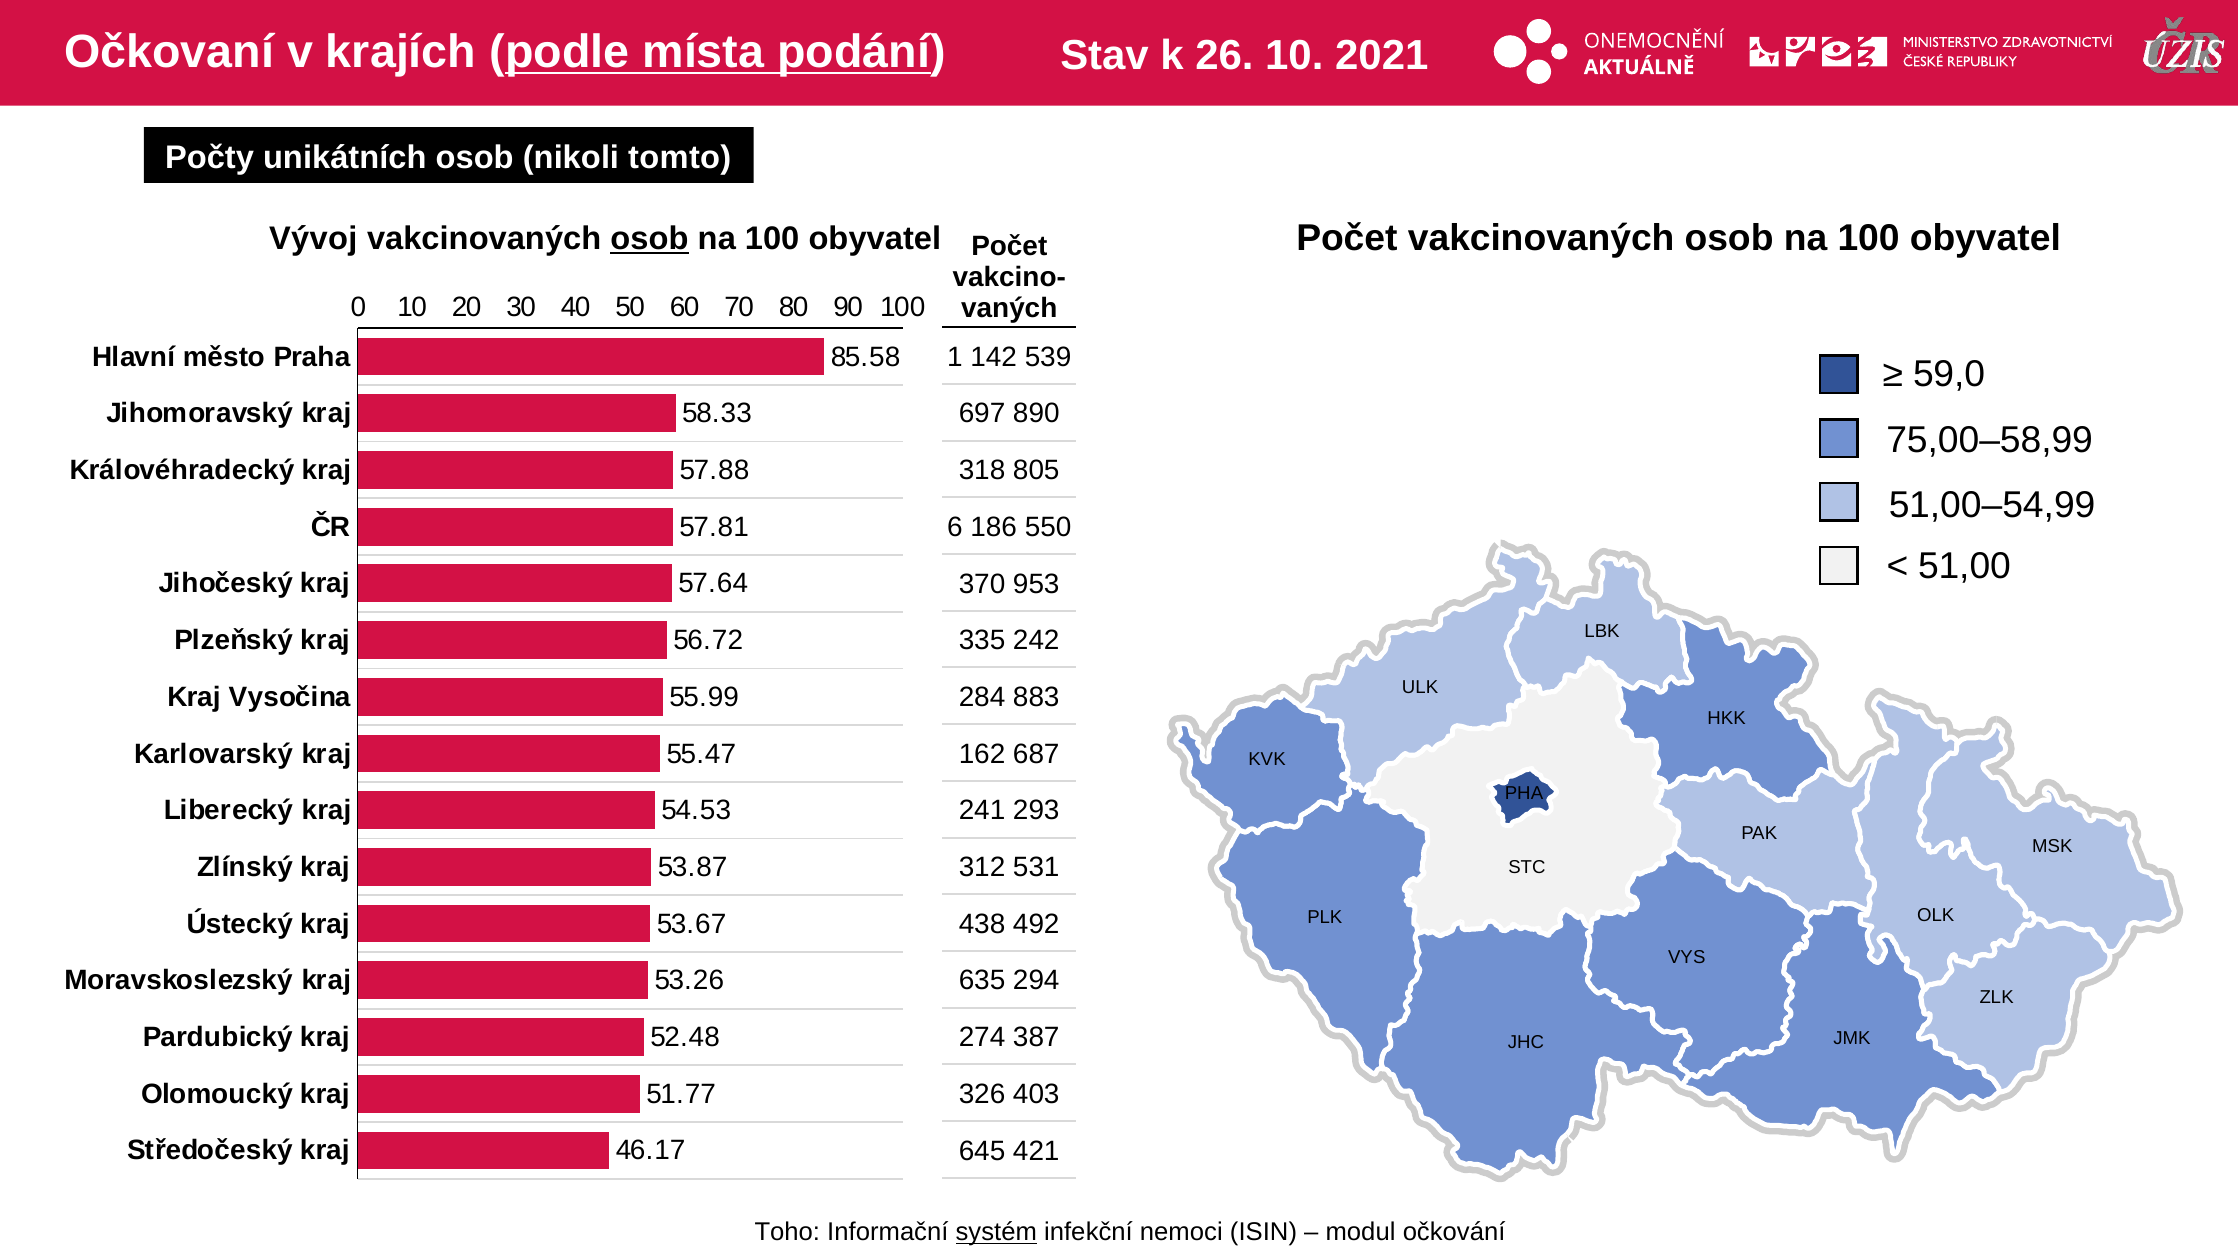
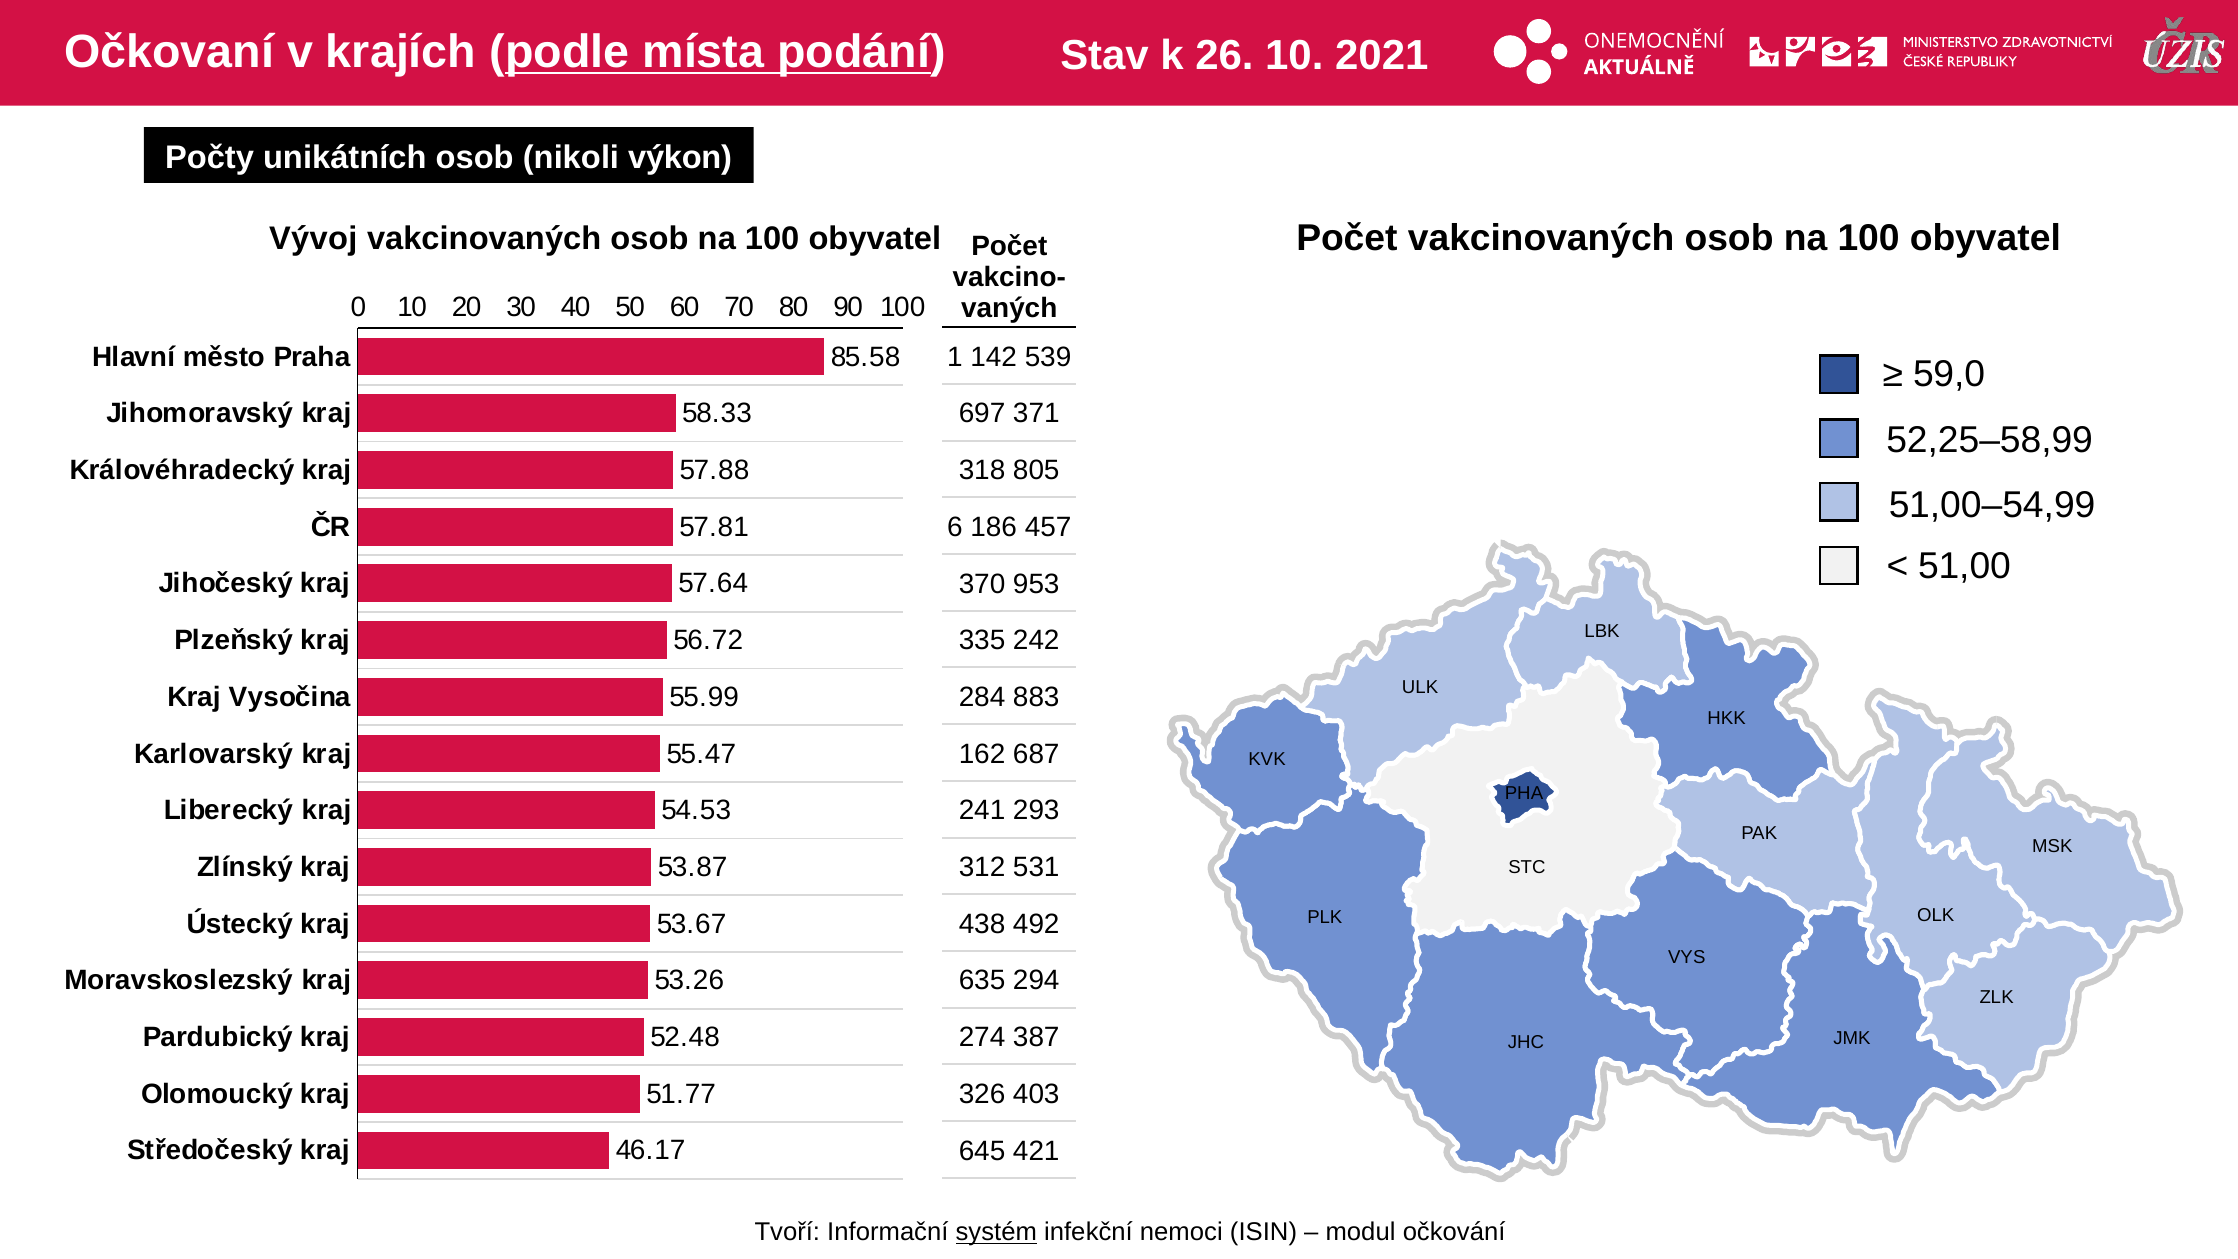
tomto: tomto -> výkon
osob at (649, 239) underline: present -> none
890: 890 -> 371
75,00–58,99: 75,00–58,99 -> 52,25–58,99
550: 550 -> 457
Toho: Toho -> Tvoří
